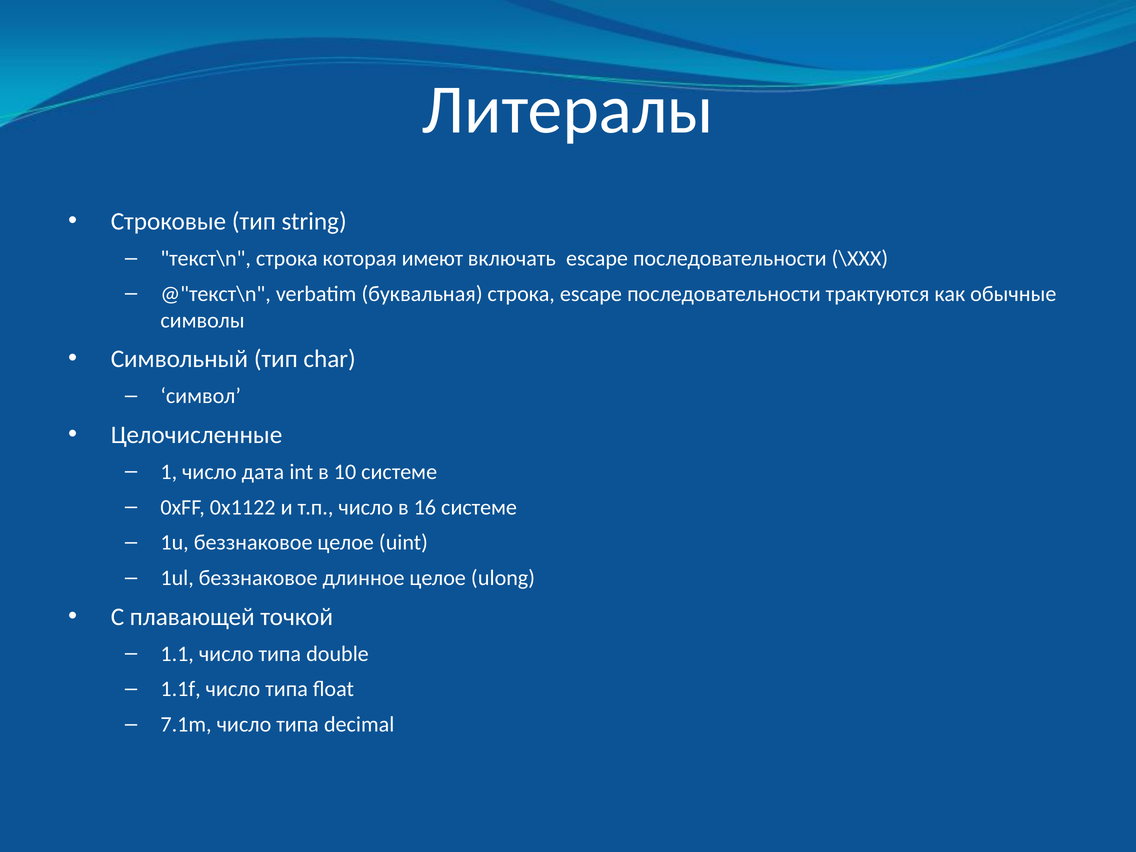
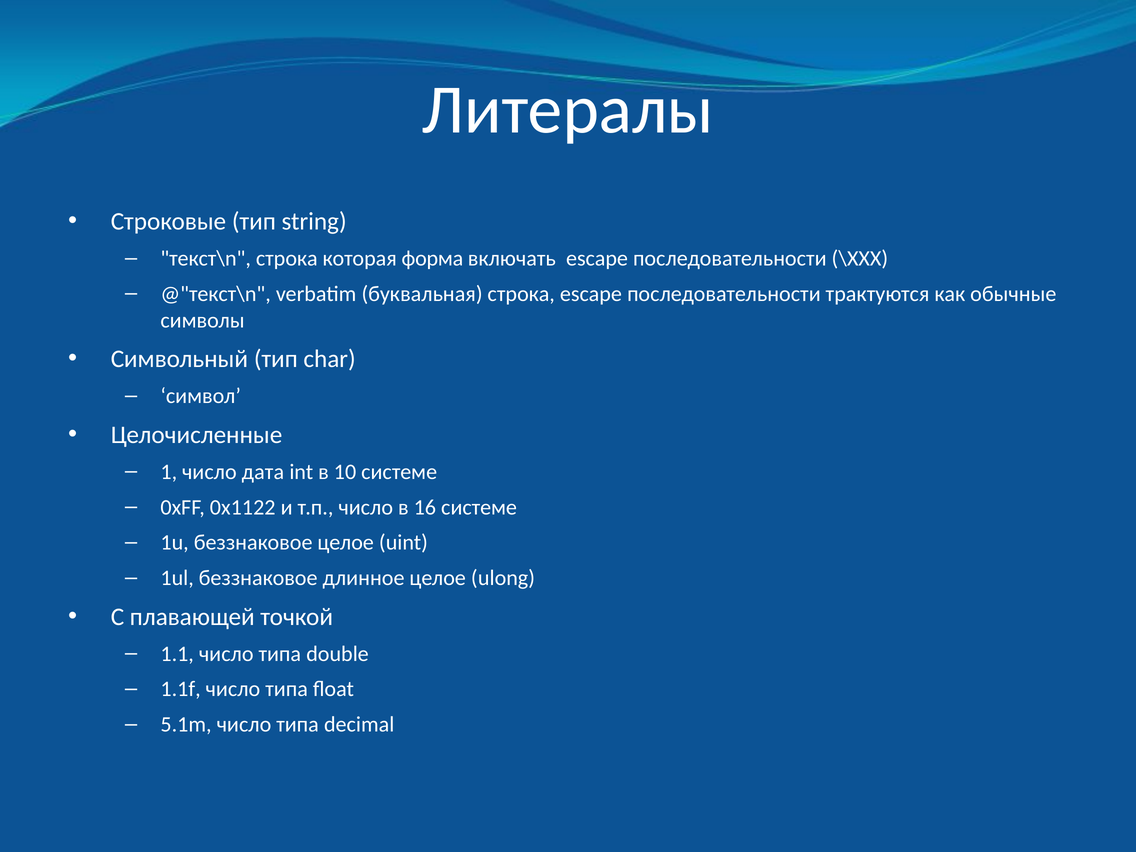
имеют: имеют -> форма
7.1m: 7.1m -> 5.1m
